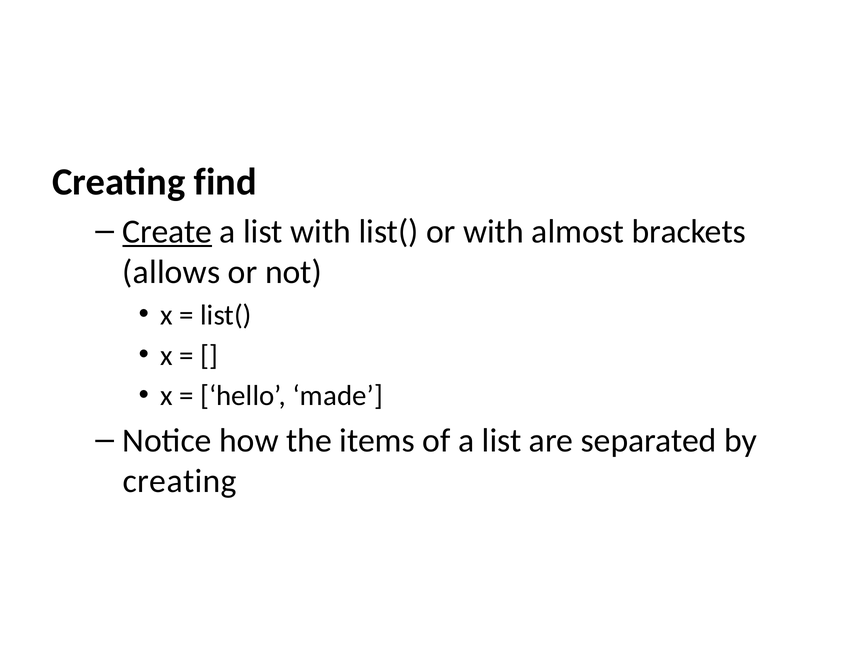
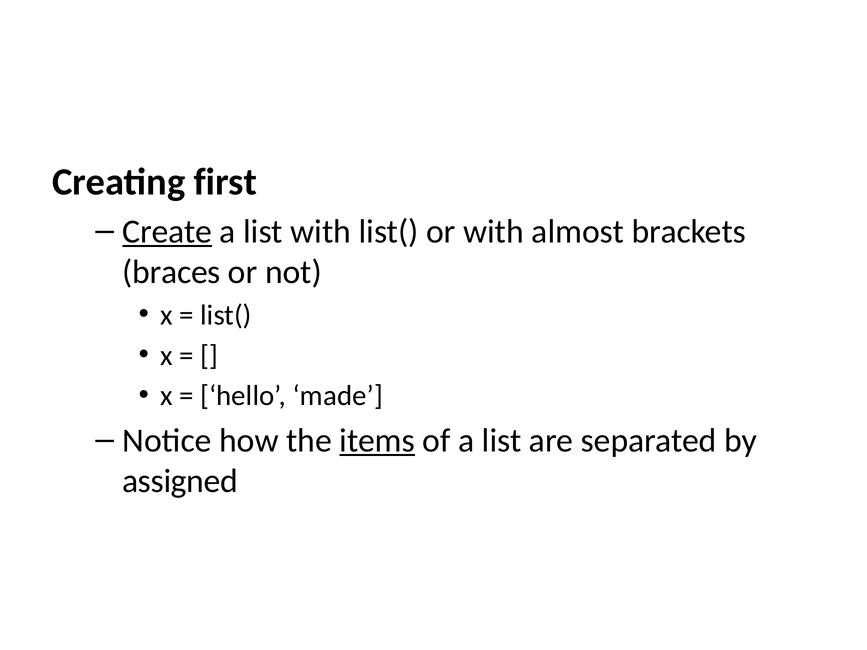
find: find -> first
allows: allows -> braces
items underline: none -> present
creating at (180, 481): creating -> assigned
